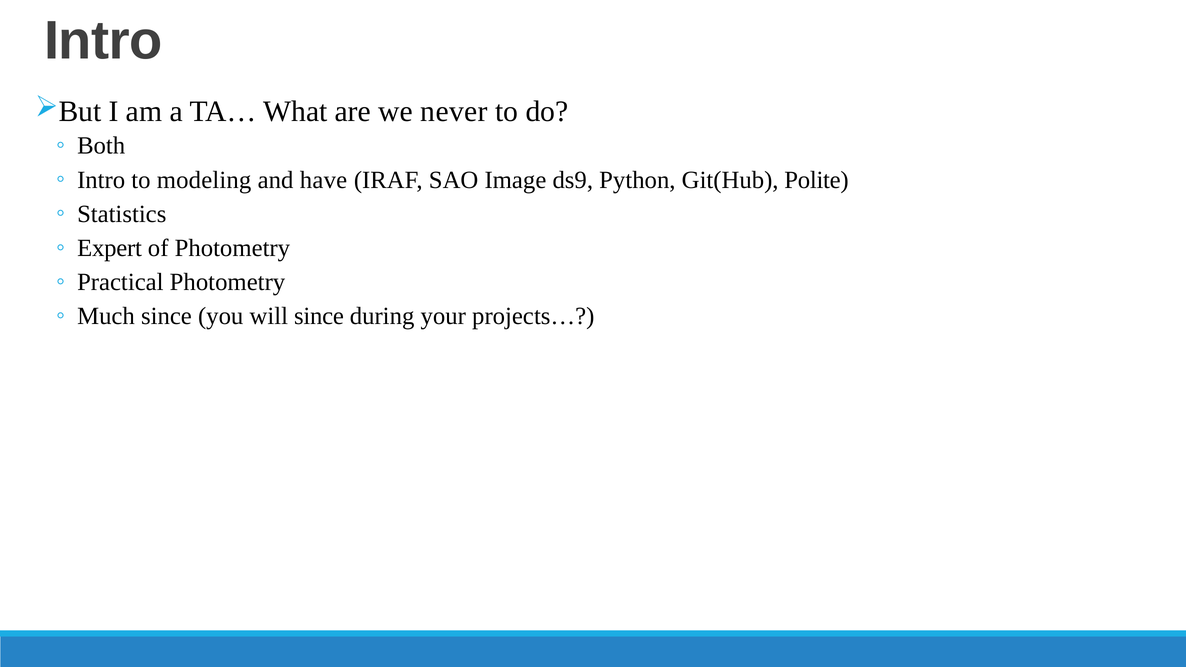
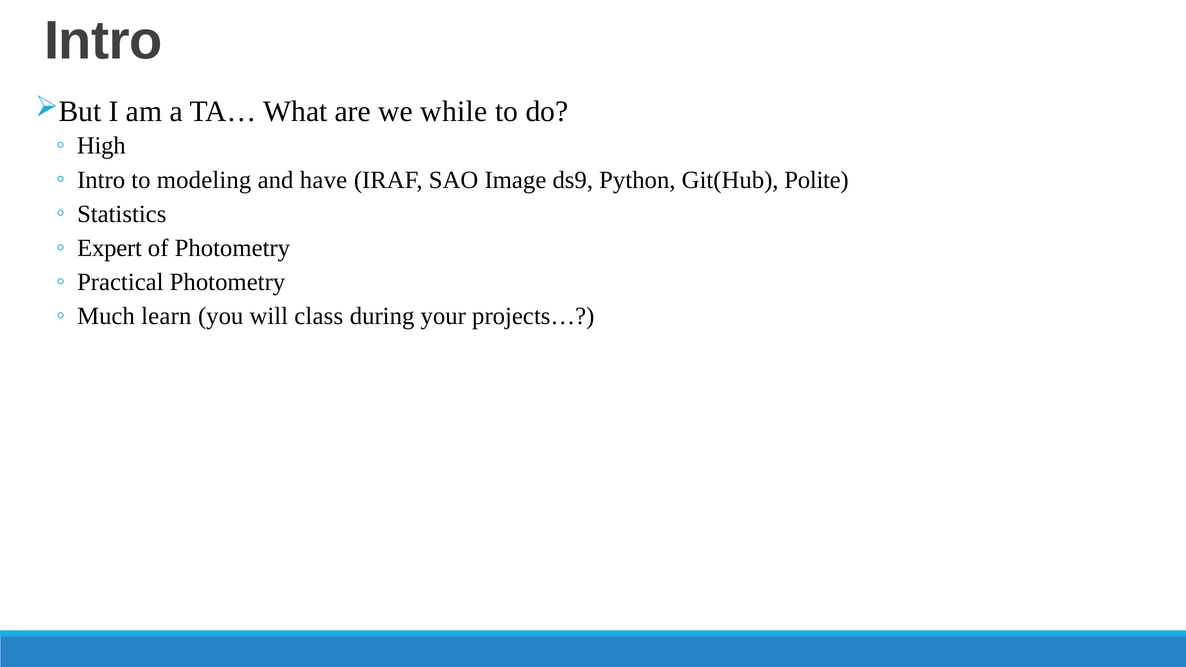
never: never -> while
Both: Both -> High
Much since: since -> learn
will since: since -> class
